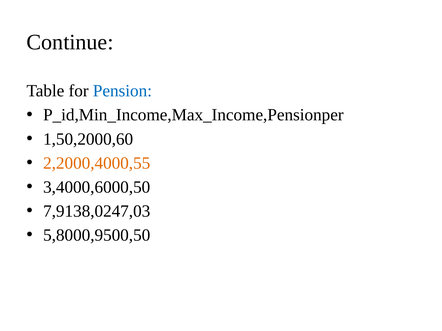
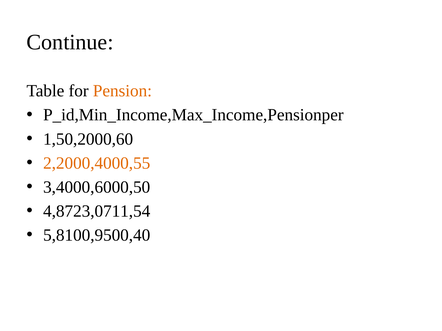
Pension colour: blue -> orange
7,9138,0247,03: 7,9138,0247,03 -> 4,8723,0711,54
5,8000,9500,50: 5,8000,9500,50 -> 5,8100,9500,40
